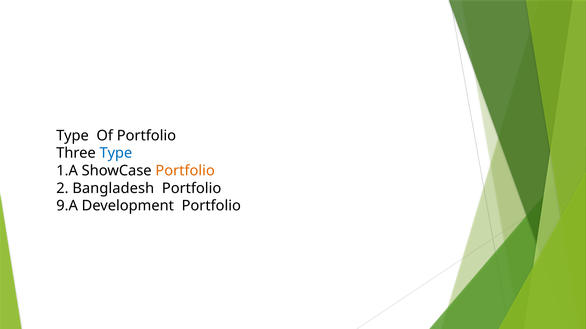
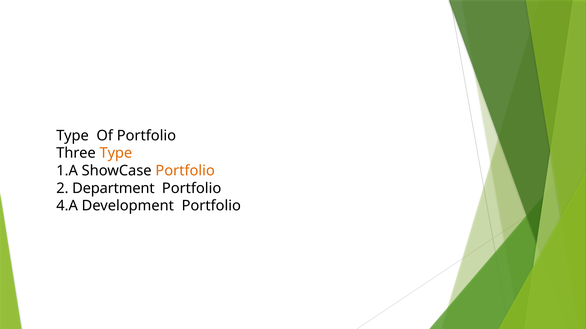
Type at (116, 153) colour: blue -> orange
Bangladesh: Bangladesh -> Department
9.A: 9.A -> 4.A
